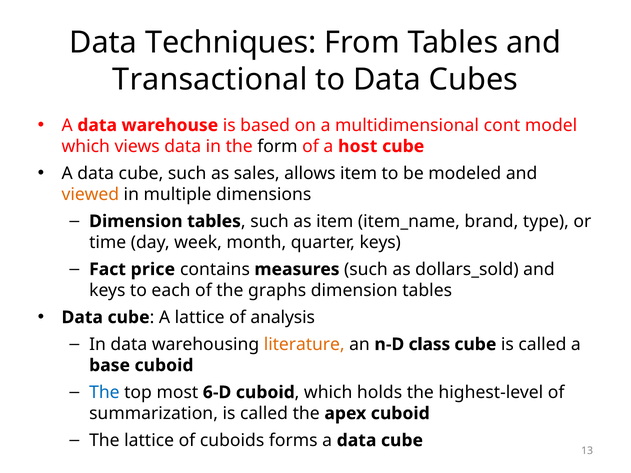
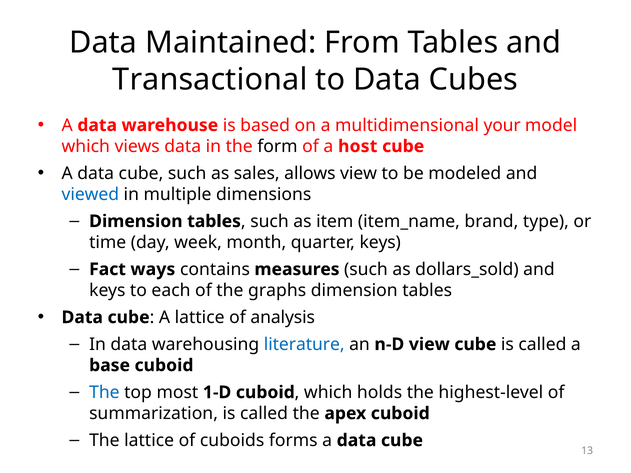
Techniques: Techniques -> Maintained
cont: cont -> your
allows item: item -> view
viewed colour: orange -> blue
price: price -> ways
literature colour: orange -> blue
n-D class: class -> view
6-D: 6-D -> 1-D
